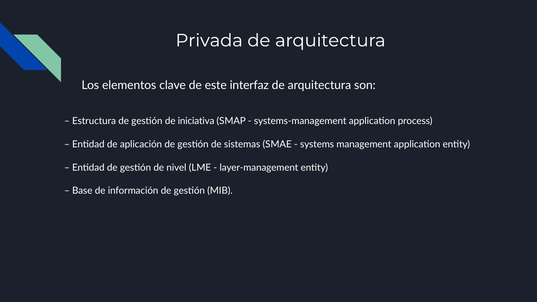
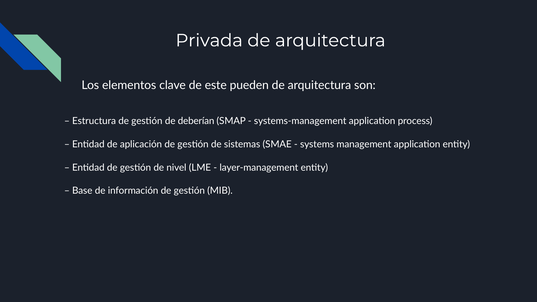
interfaz: interfaz -> pueden
iniciativa: iniciativa -> deberían
